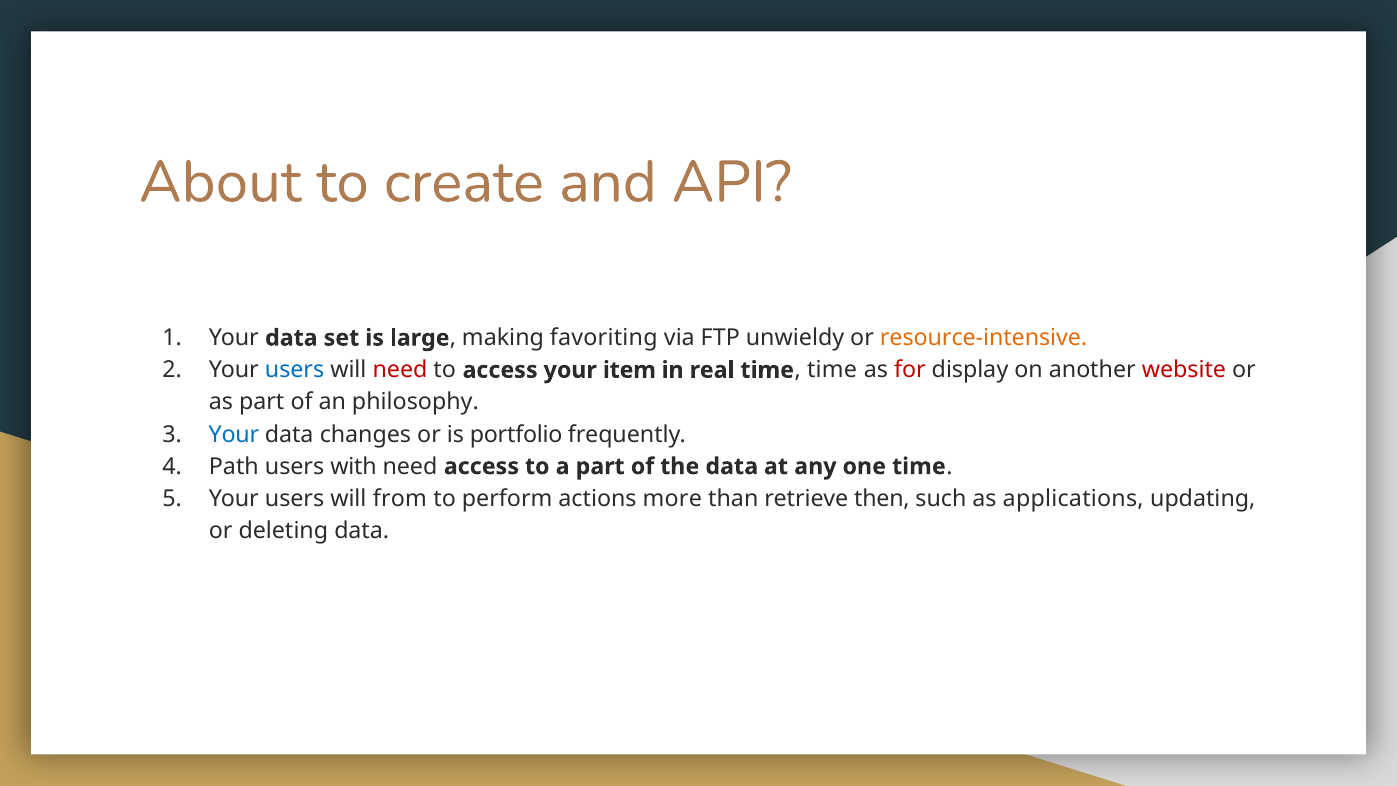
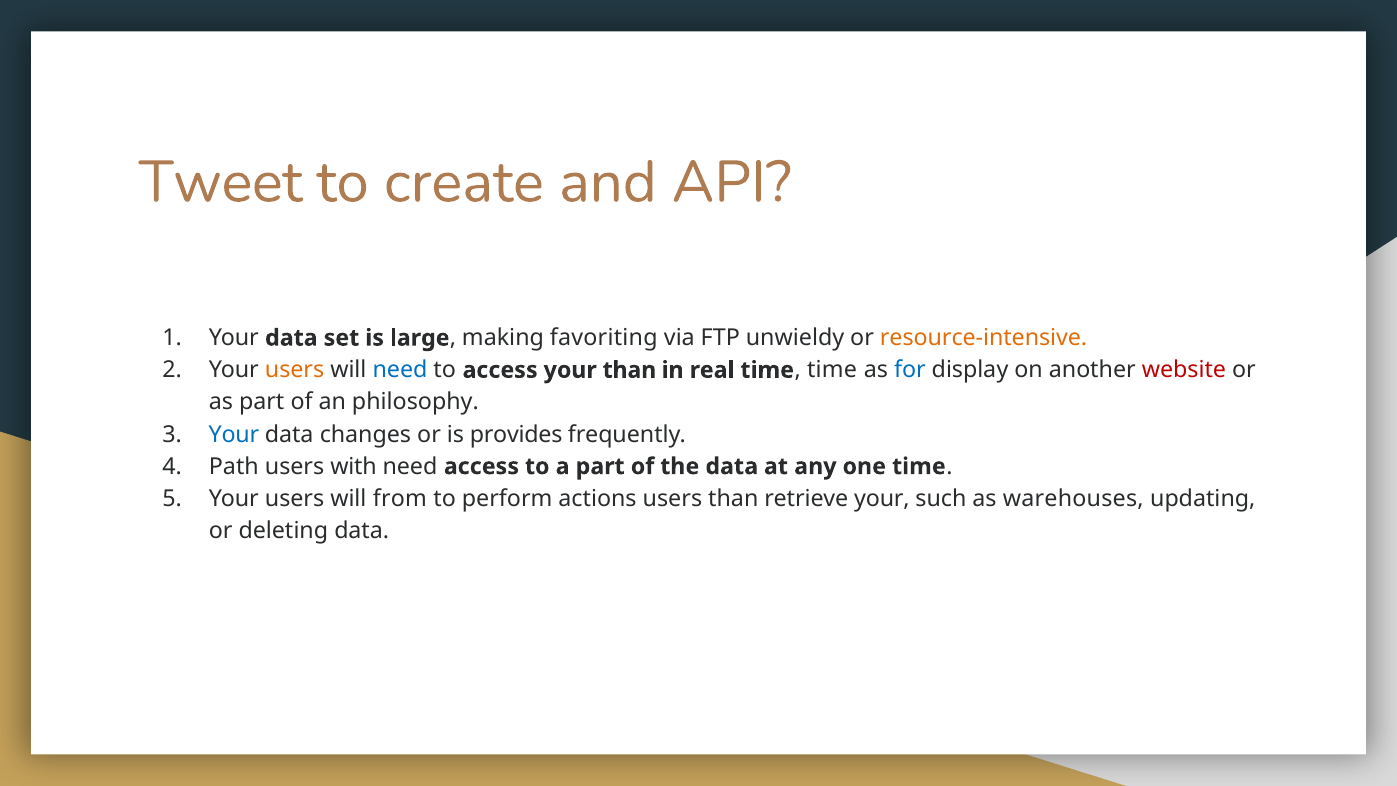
About: About -> Tweet
users at (295, 370) colour: blue -> orange
need at (400, 370) colour: red -> blue
your item: item -> than
for colour: red -> blue
portfolio: portfolio -> provides
actions more: more -> users
retrieve then: then -> your
applications: applications -> warehouses
